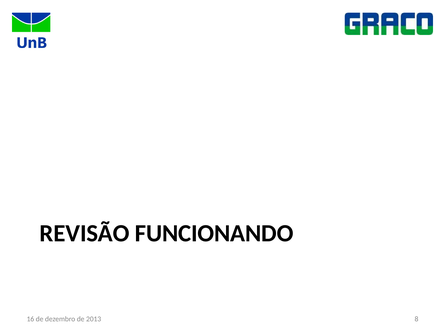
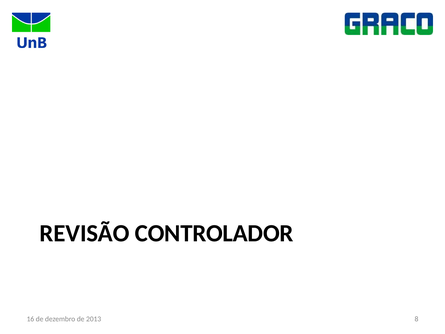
FUNCIONANDO: FUNCIONANDO -> CONTROLADOR
